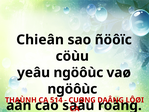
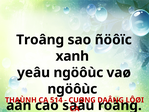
Chieân: Chieân -> Troâng
cöùu: cöùu -> xanh
